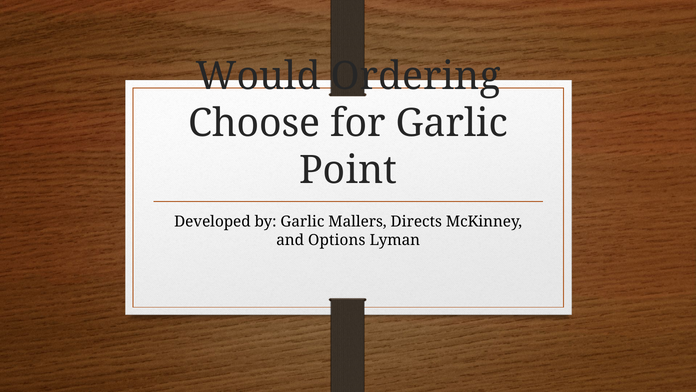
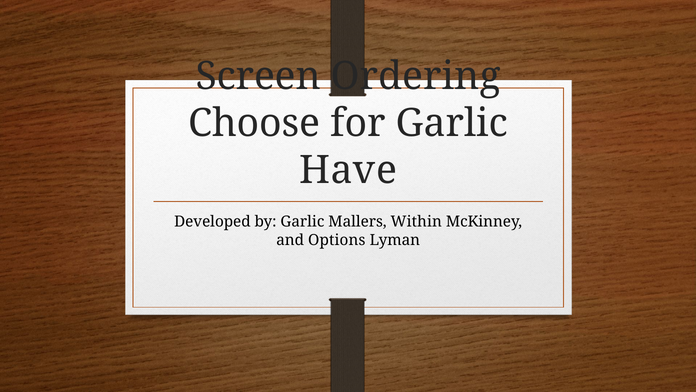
Would: Would -> Screen
Point: Point -> Have
Directs: Directs -> Within
